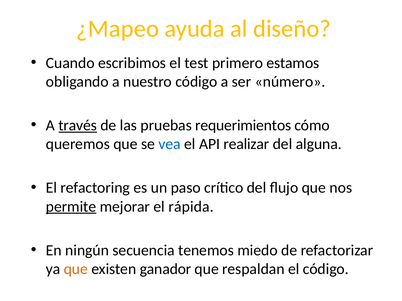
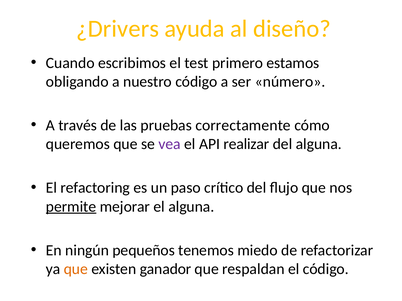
¿Mapeo: ¿Mapeo -> ¿Drivers
través underline: present -> none
requerimientos: requerimientos -> correctamente
vea colour: blue -> purple
el rápida: rápida -> alguna
secuencia: secuencia -> pequeños
